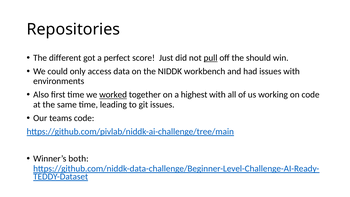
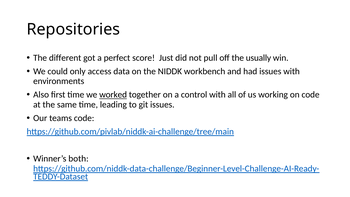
pull underline: present -> none
should: should -> usually
highest: highest -> control
